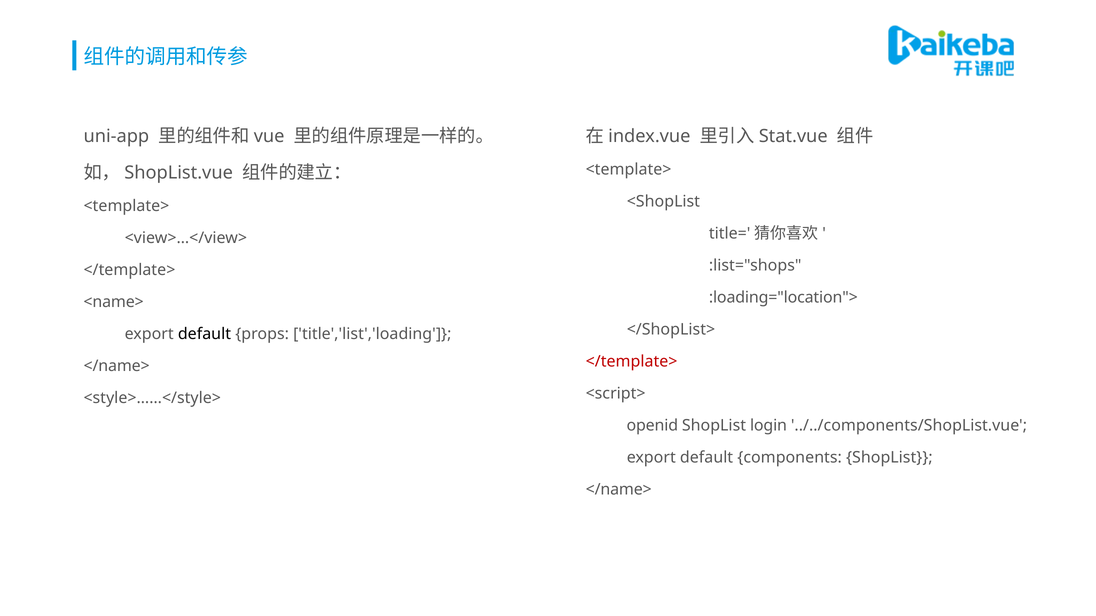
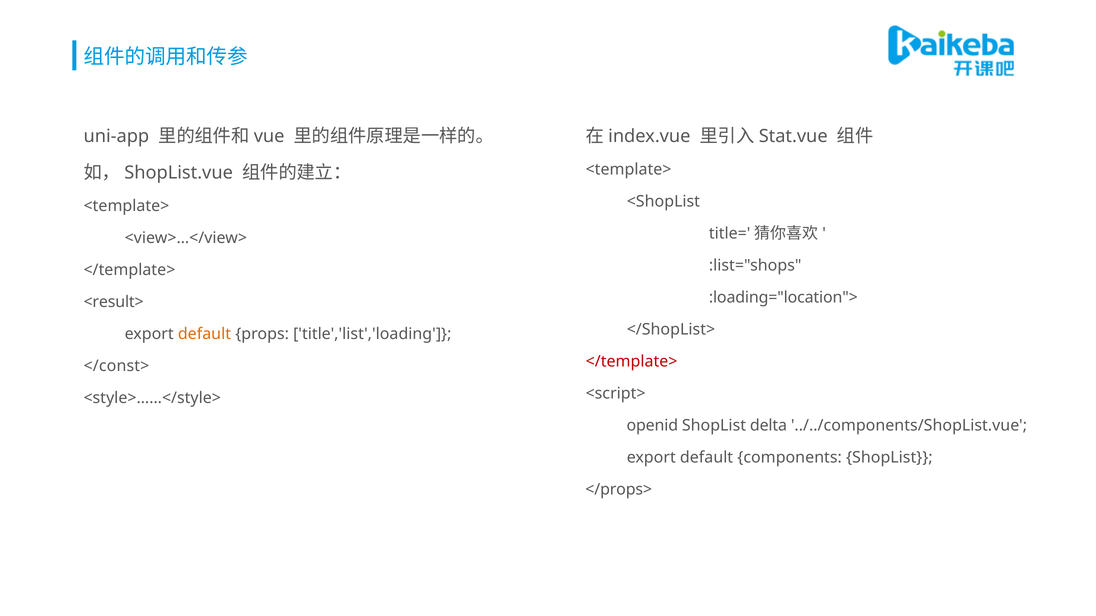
<name>: <name> -> <result>
default at (204, 334) colour: black -> orange
</name> at (117, 366): </name> -> </const>
login: login -> delta
</name> at (619, 490): </name> -> </props>
